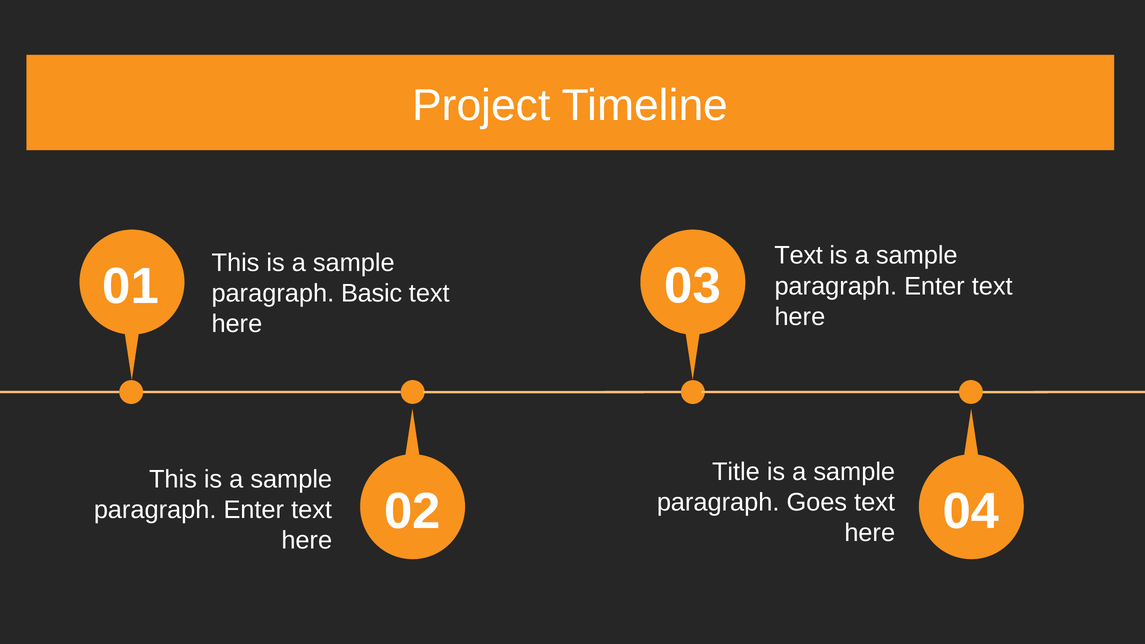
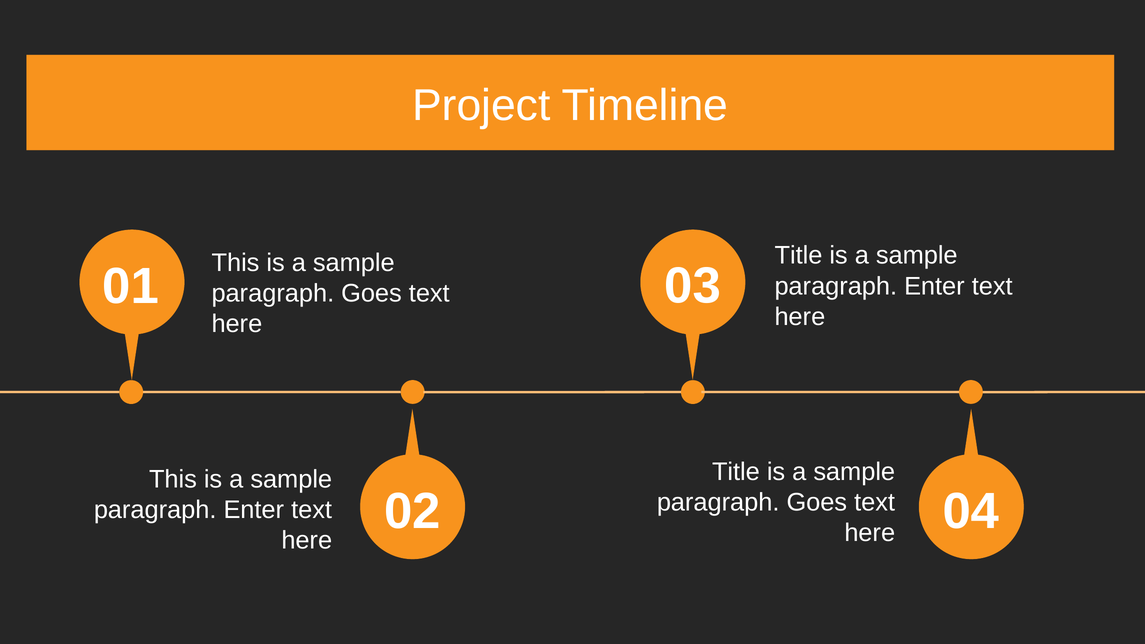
Text at (799, 256): Text -> Title
Basic at (372, 293): Basic -> Goes
